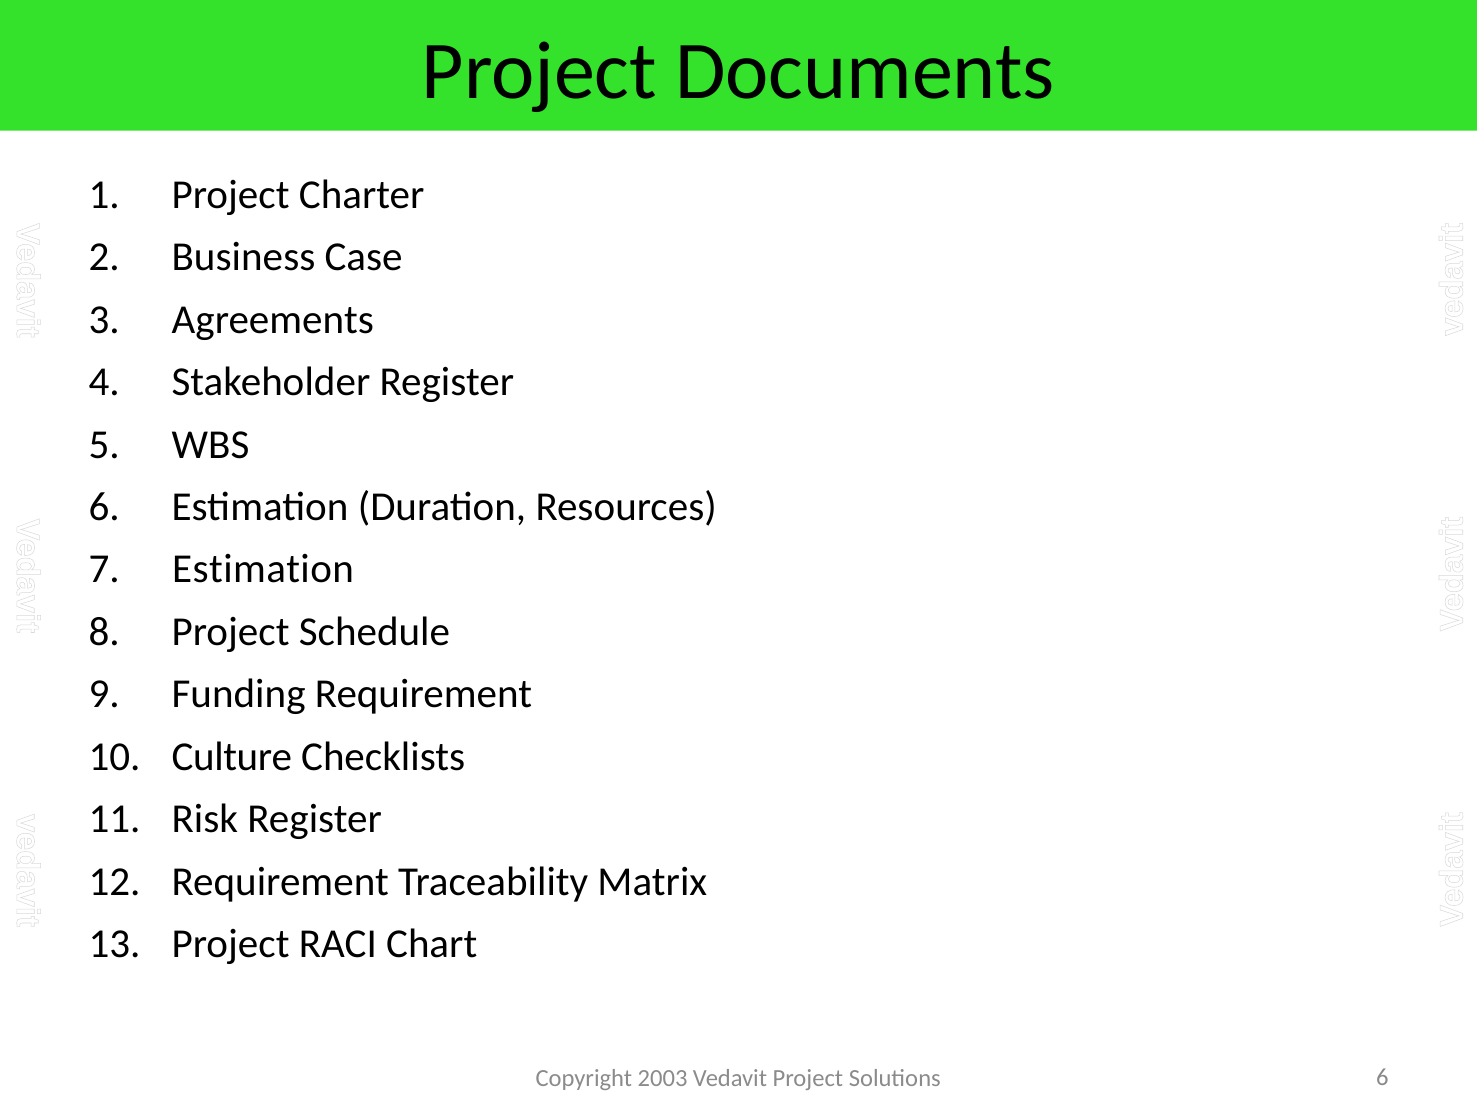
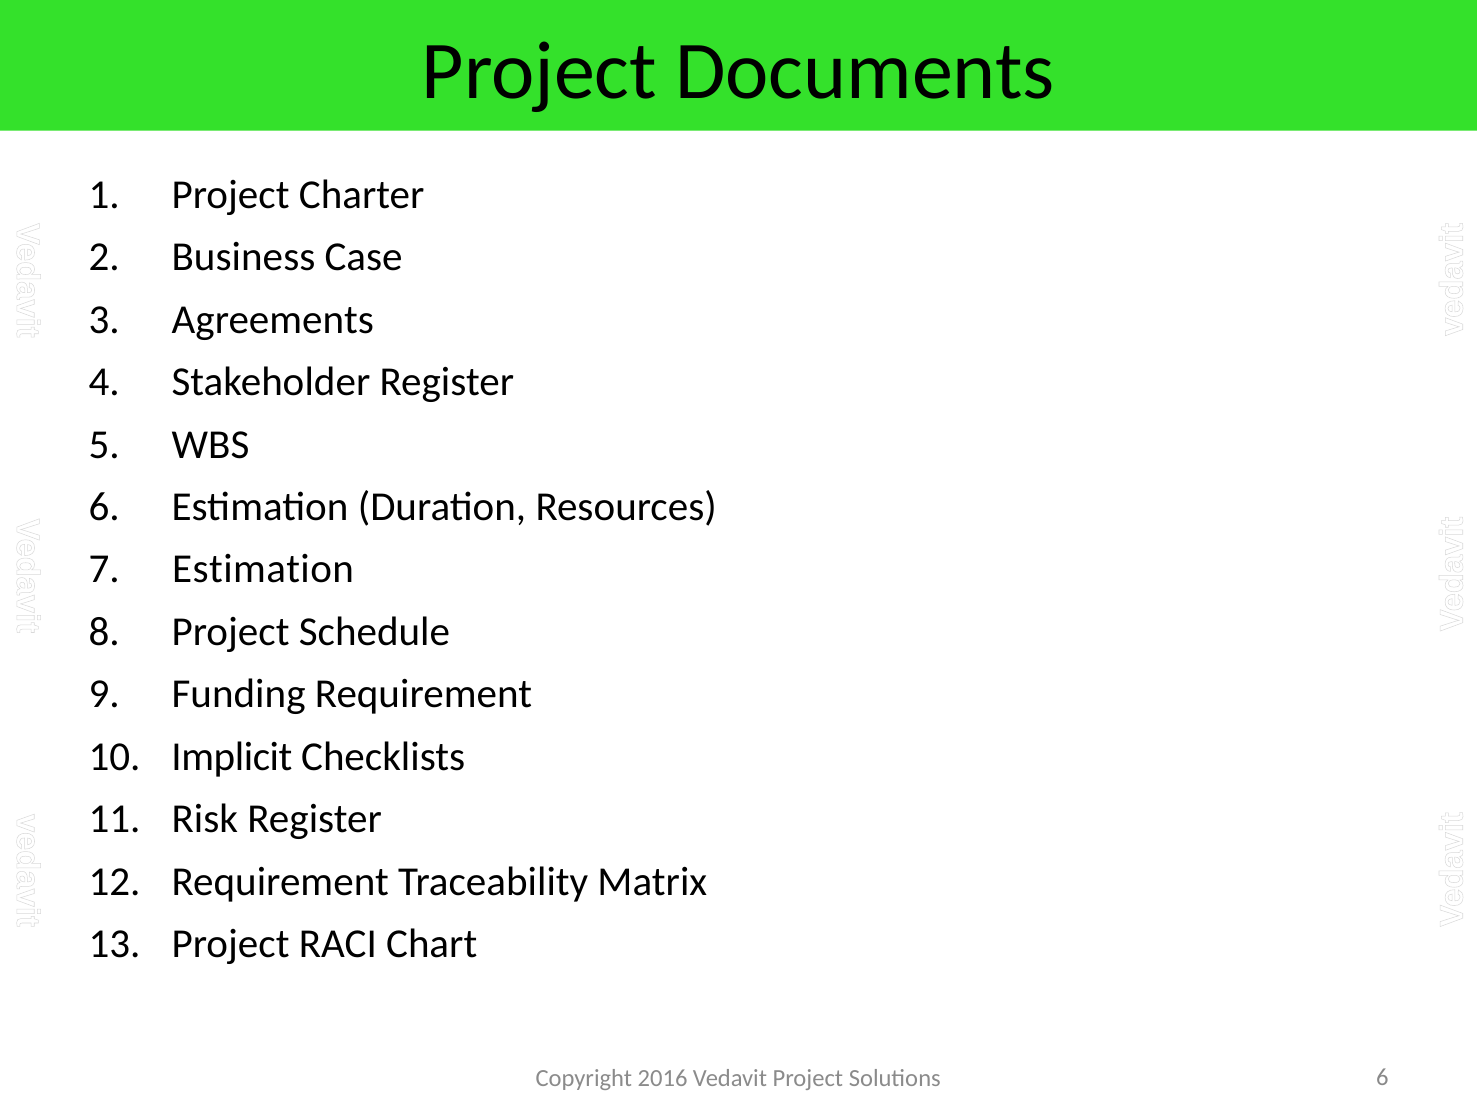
Culture: Culture -> Implicit
2003: 2003 -> 2016
